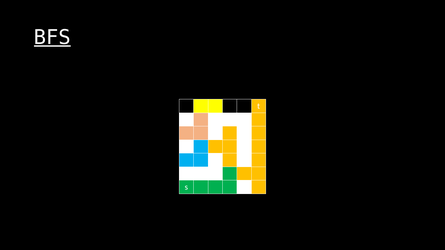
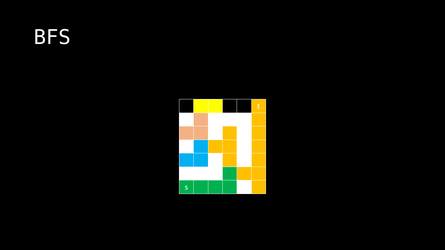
BFS underline: present -> none
